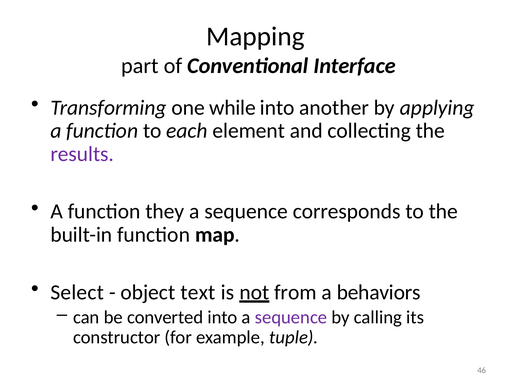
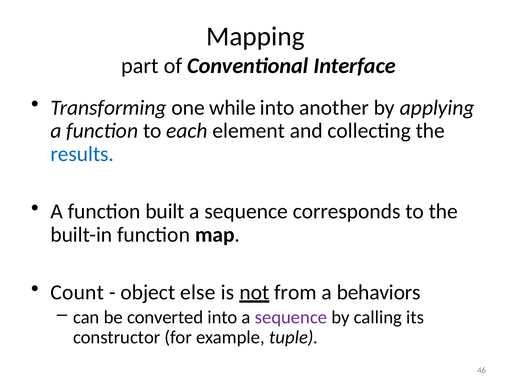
results colour: purple -> blue
they: they -> built
Select: Select -> Count
text: text -> else
